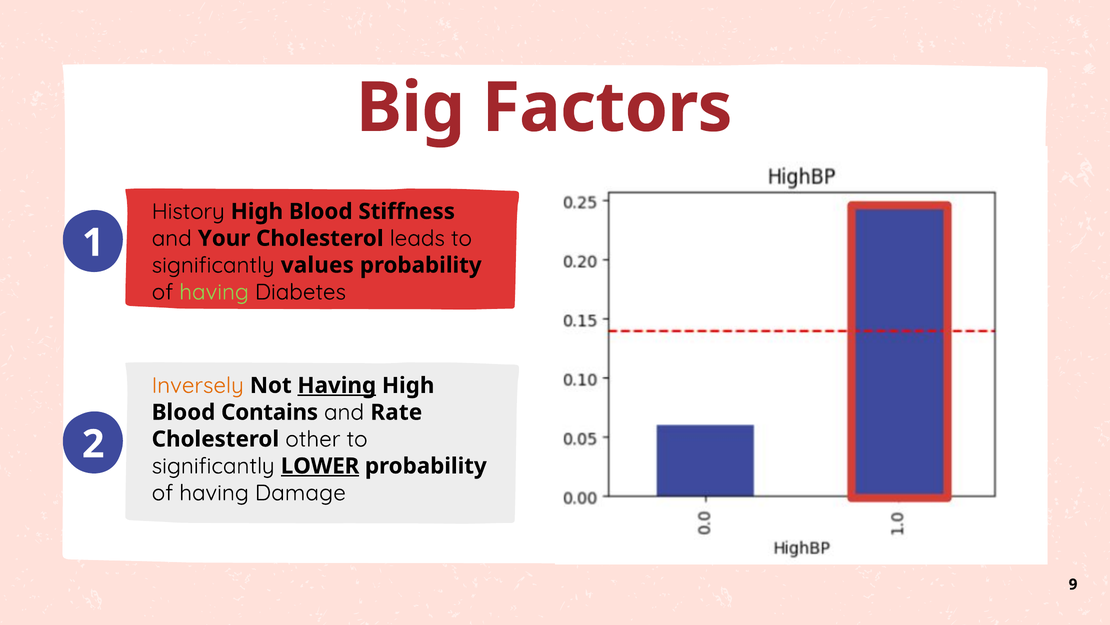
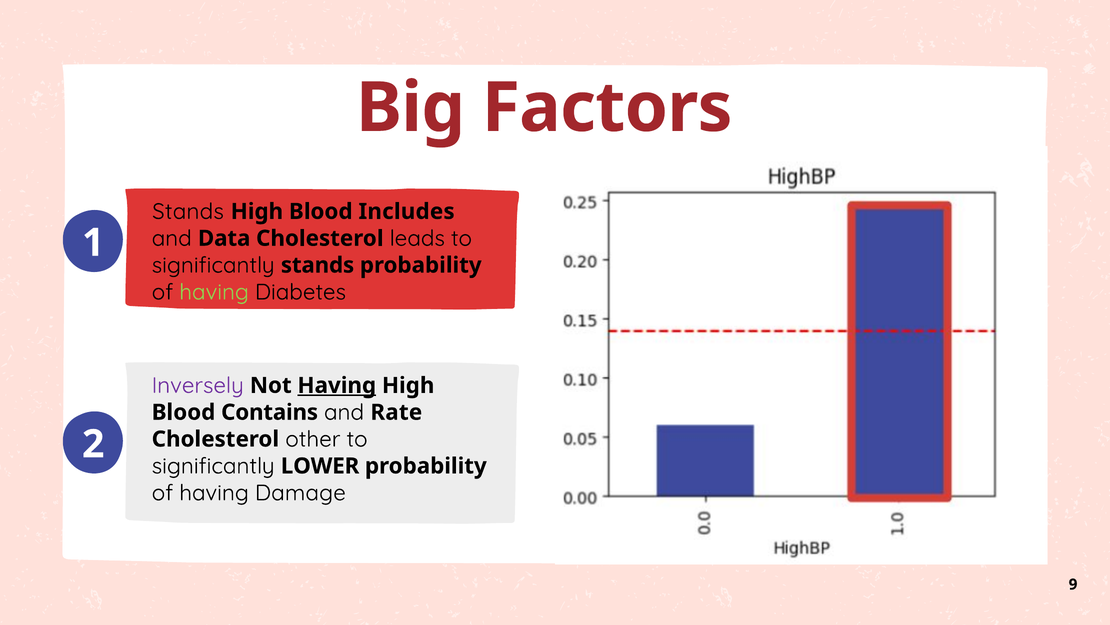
History at (188, 211): History -> Stands
Stiffness: Stiffness -> Includes
Your: Your -> Data
significantly values: values -> stands
Inversely colour: orange -> purple
LOWER underline: present -> none
